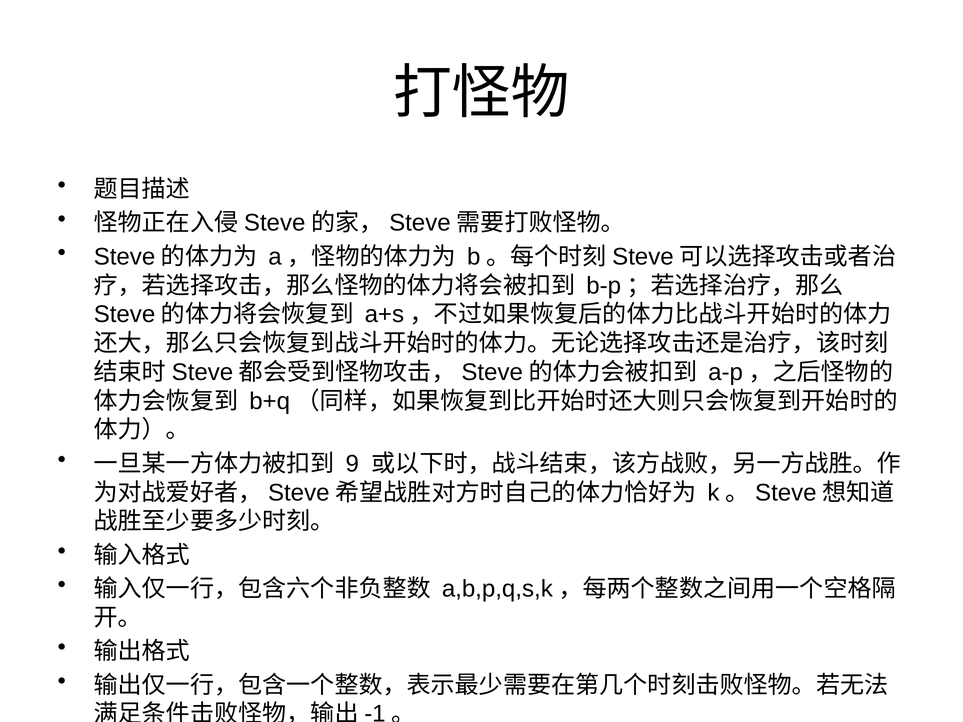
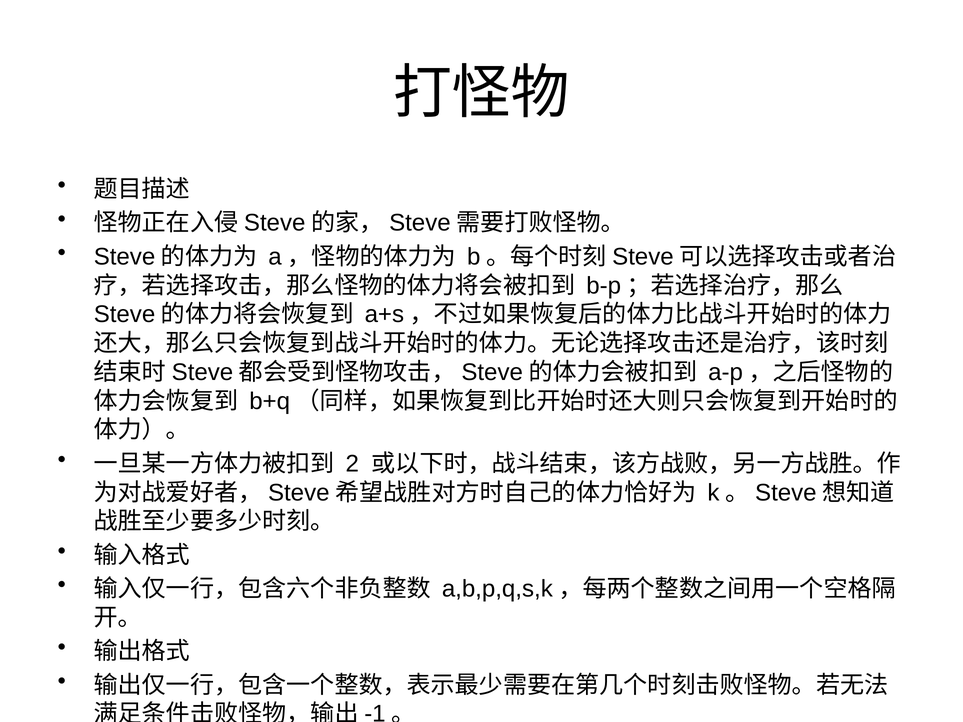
9: 9 -> 2
